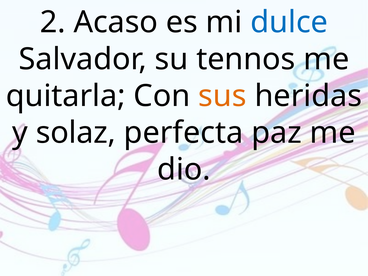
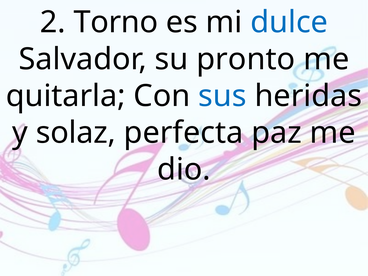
Acaso: Acaso -> Torno
tennos: tennos -> pronto
sus colour: orange -> blue
